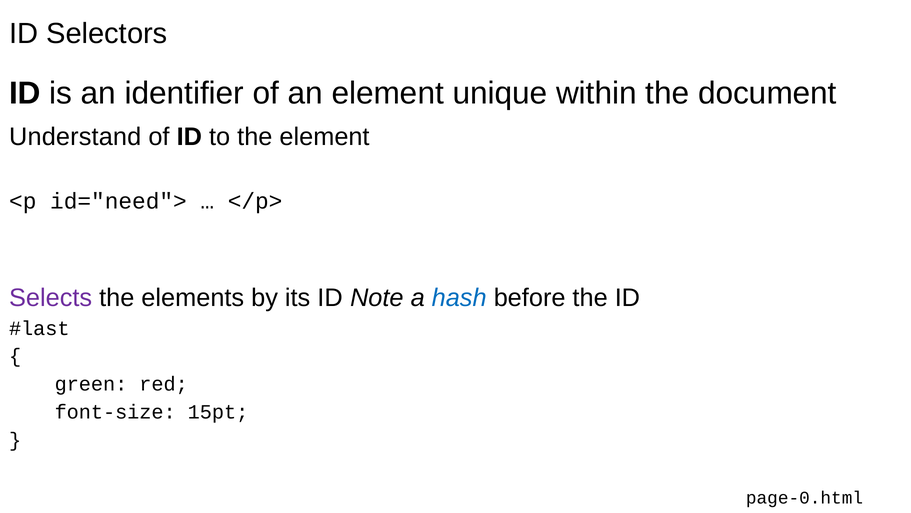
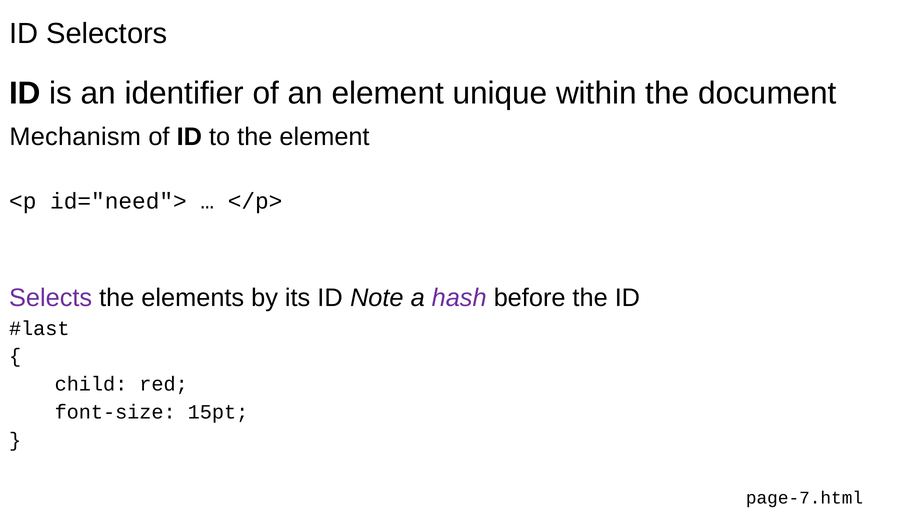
Understand: Understand -> Mechanism
hash colour: blue -> purple
green: green -> child
page-0.html: page-0.html -> page-7.html
